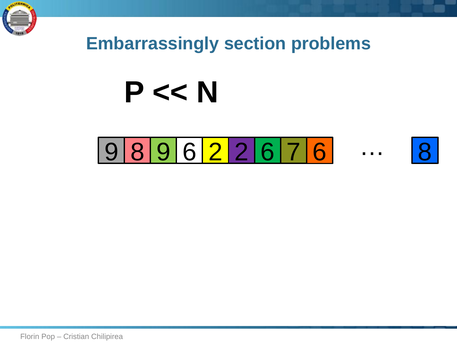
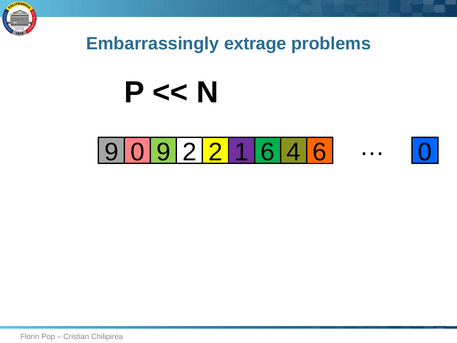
section: section -> extrage
9 8: 8 -> 0
9 6: 6 -> 2
2 2: 2 -> 1
7: 7 -> 4
6 8: 8 -> 0
